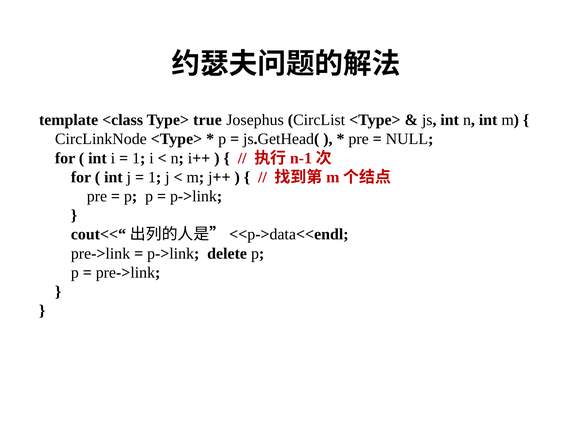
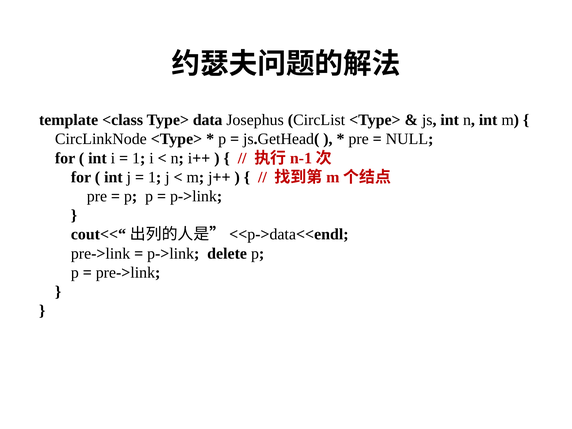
true: true -> data
